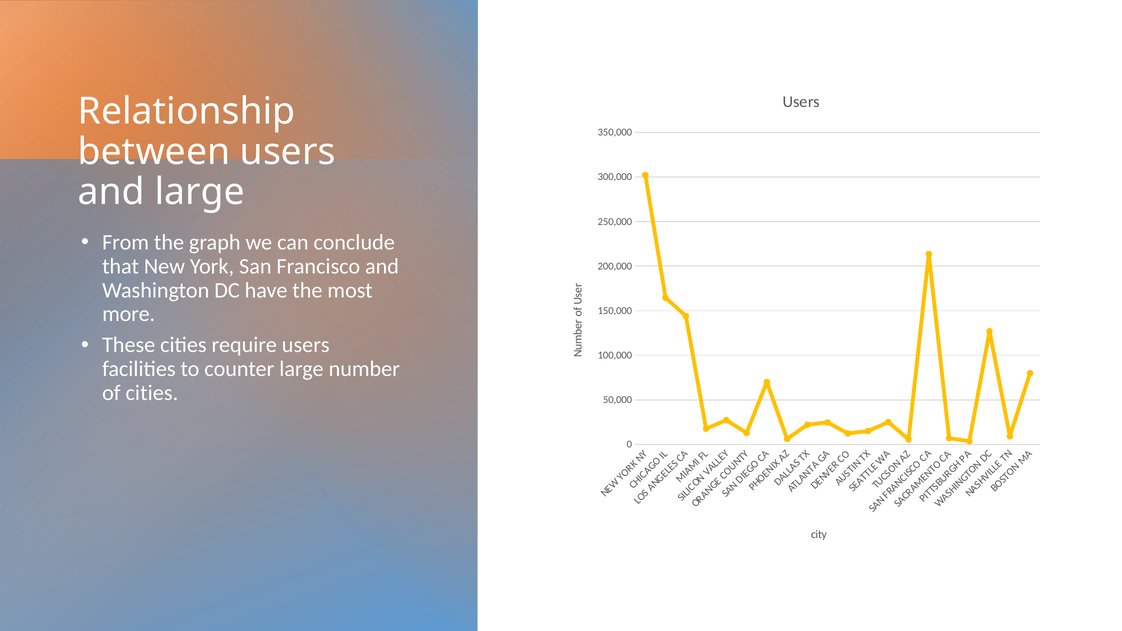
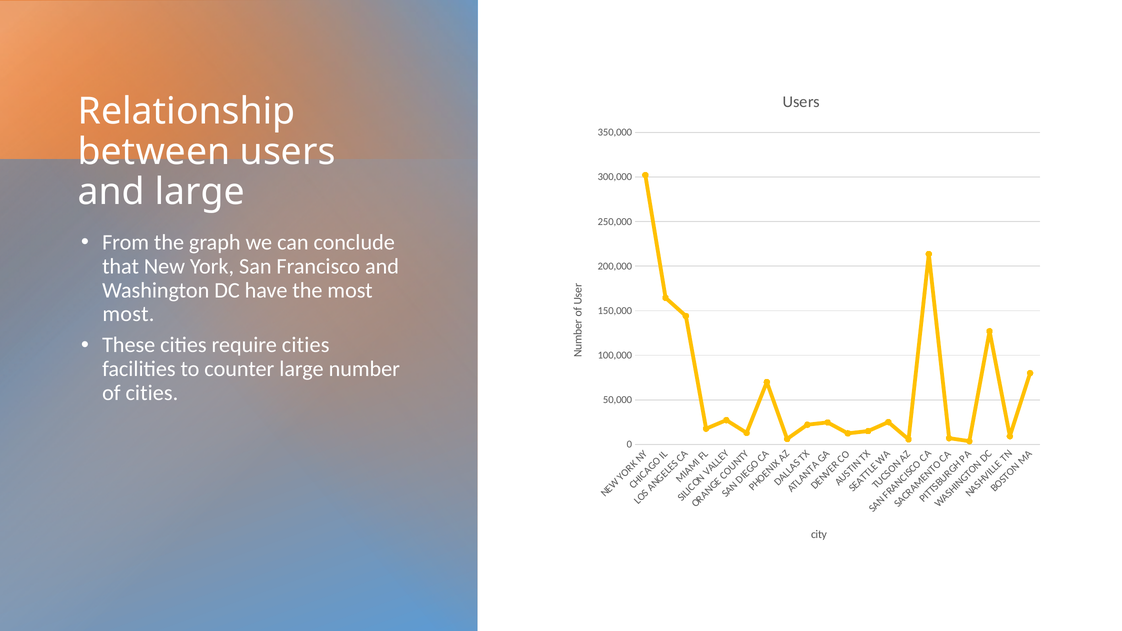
more at (129, 314): more -> most
require users: users -> cities
